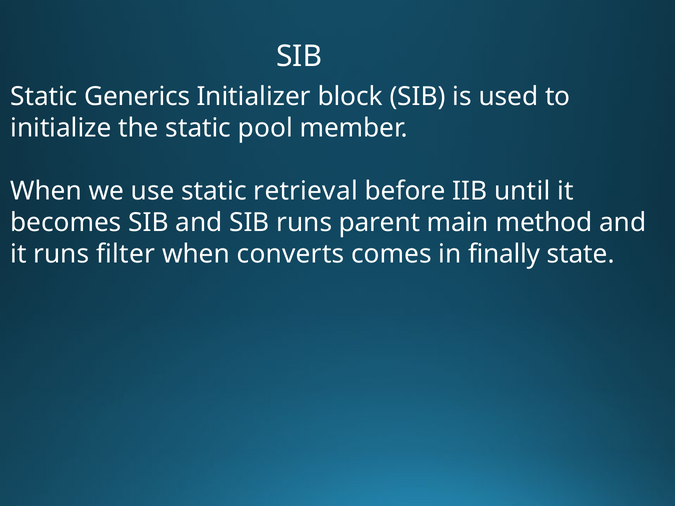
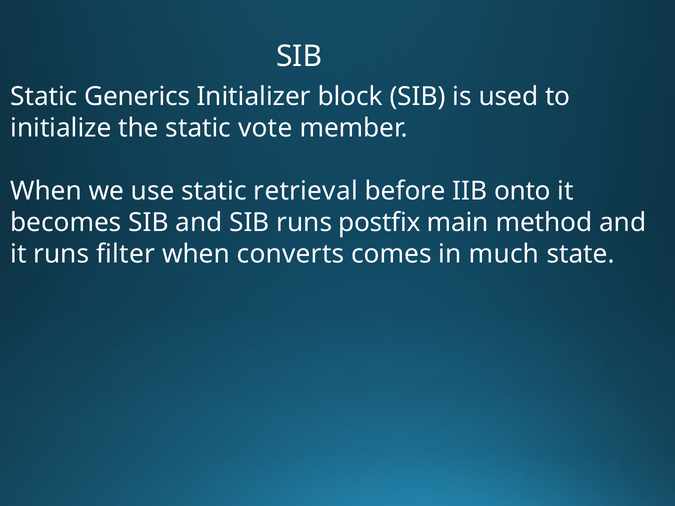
pool: pool -> vote
until: until -> onto
parent: parent -> postfix
finally: finally -> much
